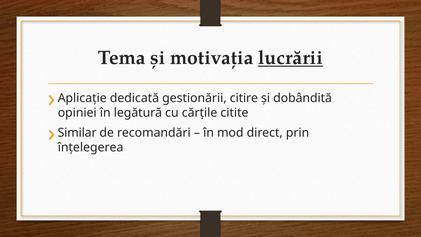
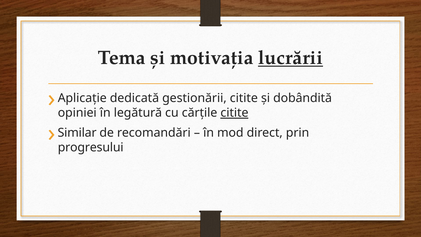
gestionării citire: citire -> citite
citite at (234, 113) underline: none -> present
înțelegerea: înțelegerea -> progresului
